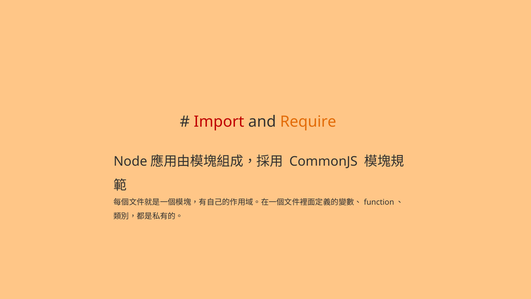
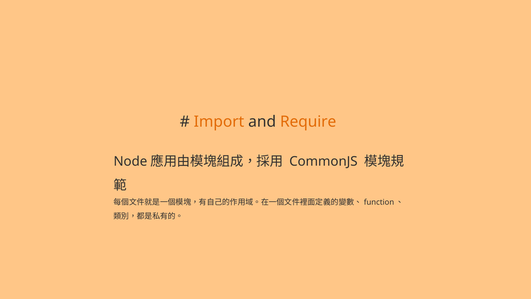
Import colour: red -> orange
